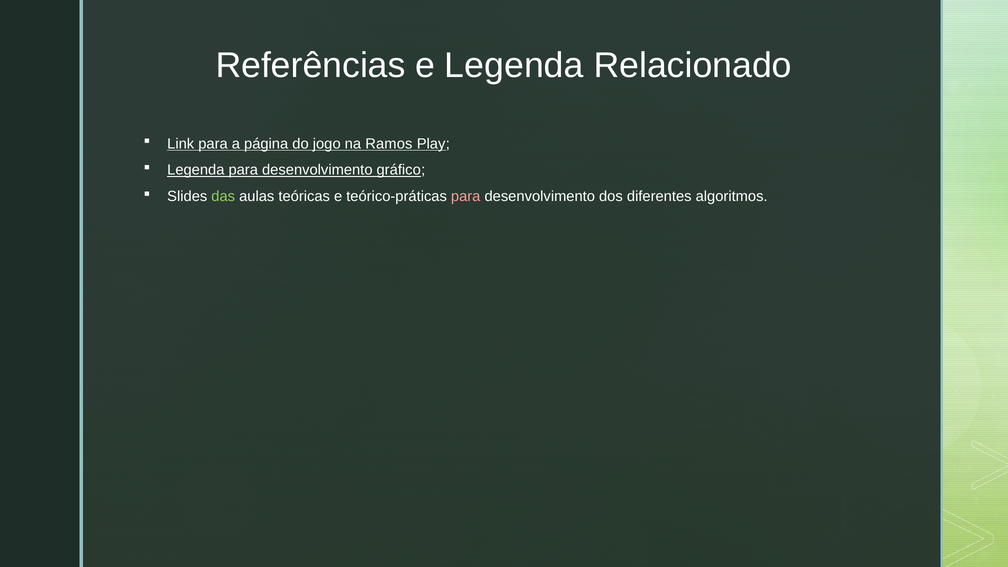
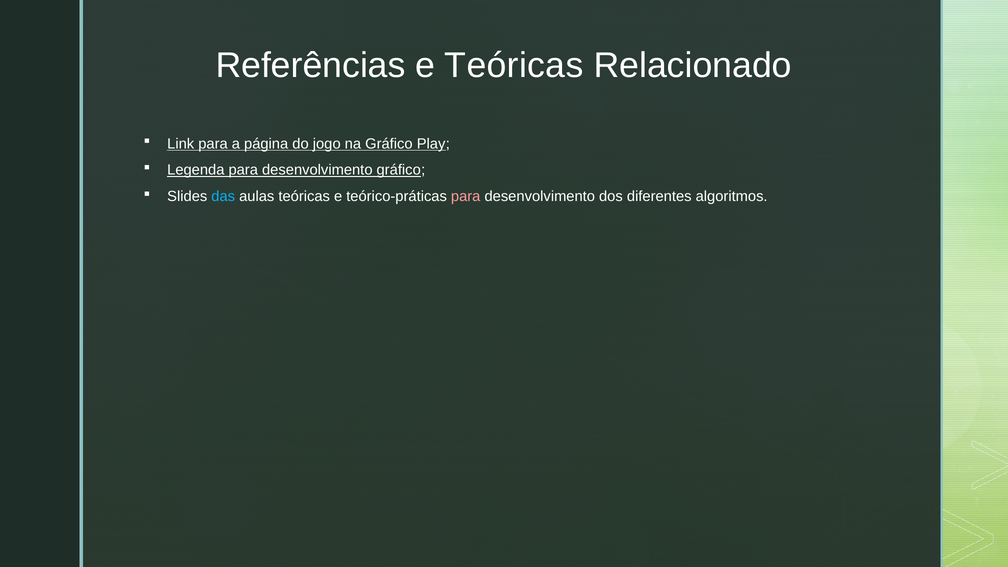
e Legenda: Legenda -> Teóricas
na Ramos: Ramos -> Gráfico
das colour: light green -> light blue
